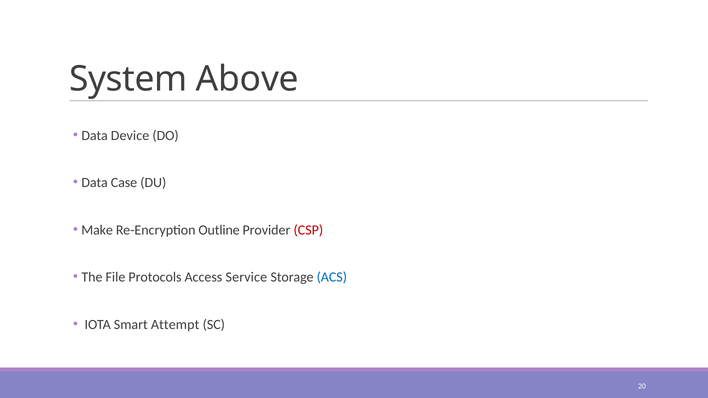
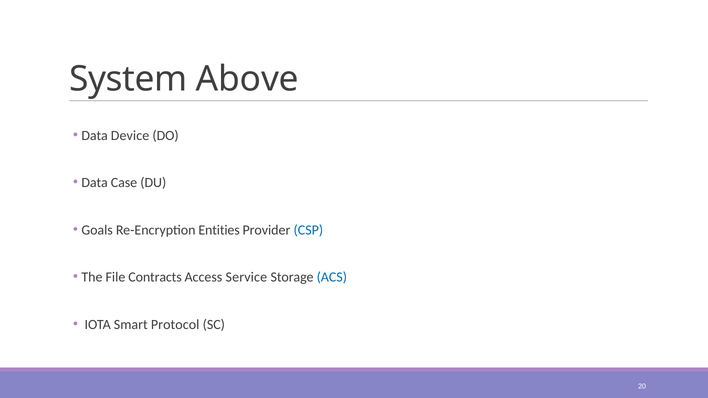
Make: Make -> Goals
Outline: Outline -> Entities
CSP colour: red -> blue
Protocols: Protocols -> Contracts
Attempt: Attempt -> Protocol
